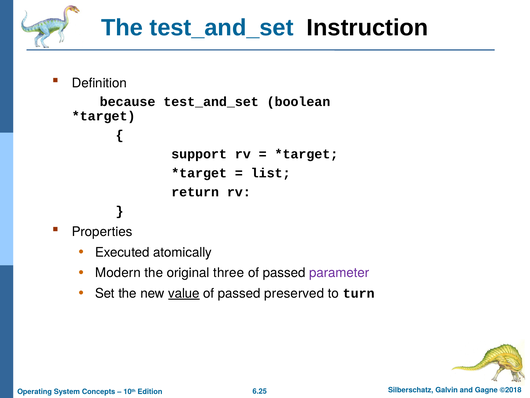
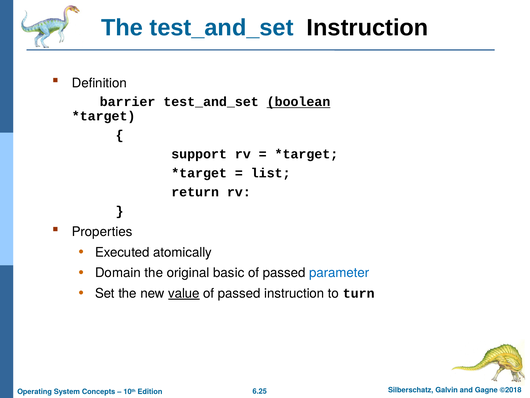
because: because -> barrier
boolean underline: none -> present
Modern: Modern -> Domain
three: three -> basic
parameter colour: purple -> blue
passed preserved: preserved -> instruction
